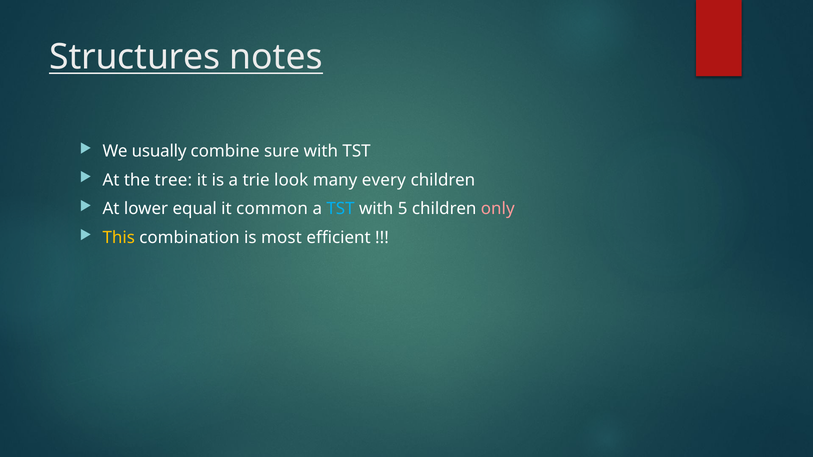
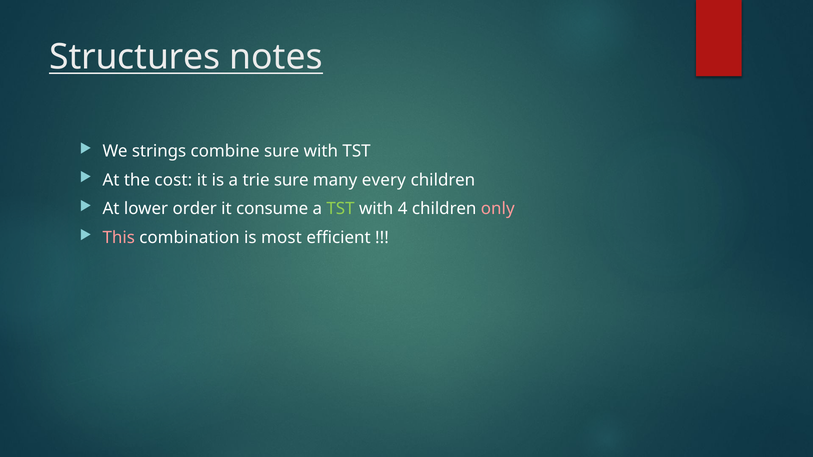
usually: usually -> strings
tree: tree -> cost
trie look: look -> sure
equal: equal -> order
common: common -> consume
TST at (341, 209) colour: light blue -> light green
5: 5 -> 4
This colour: yellow -> pink
